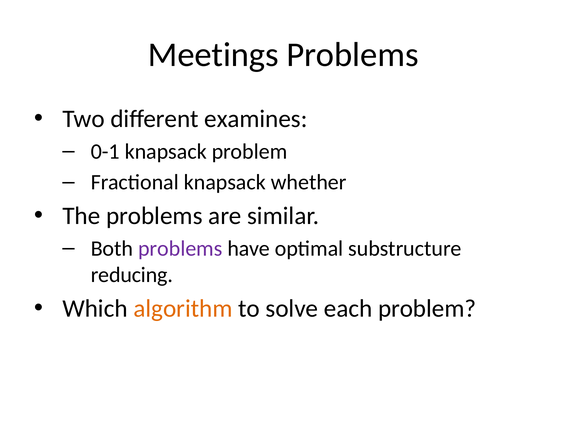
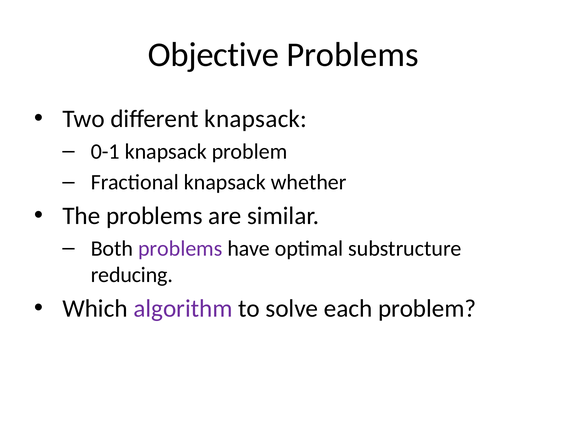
Meetings: Meetings -> Objective
different examines: examines -> knapsack
algorithm colour: orange -> purple
